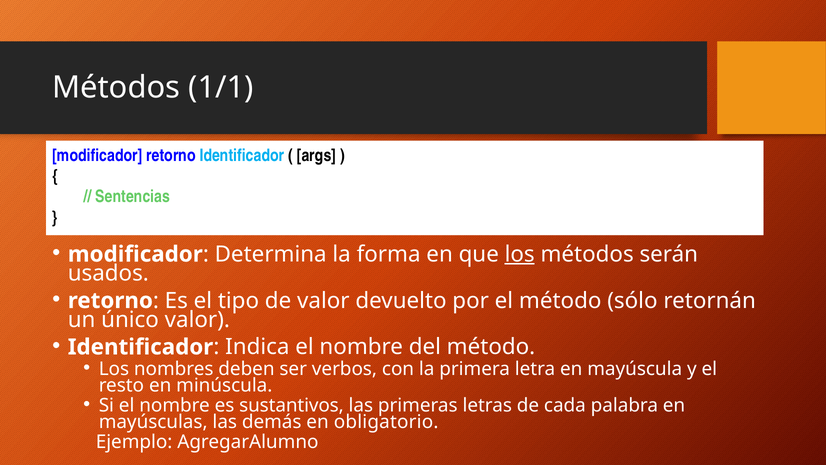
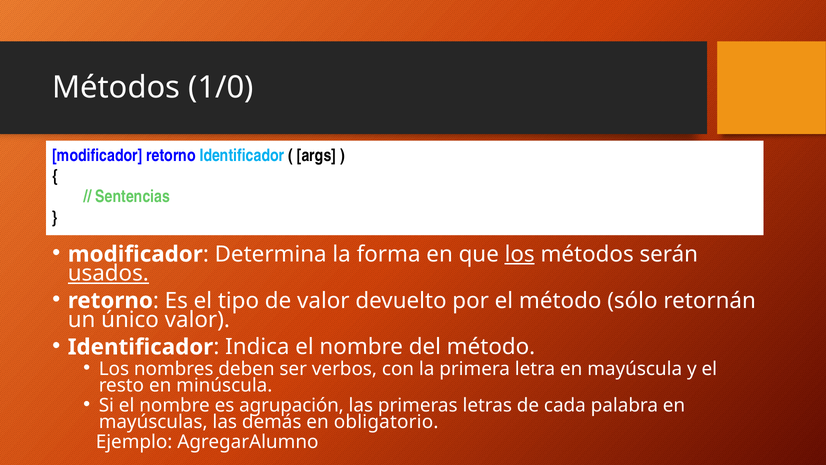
1/1: 1/1 -> 1/0
usados underline: none -> present
sustantivos: sustantivos -> agrupación
